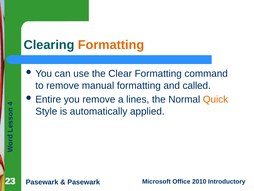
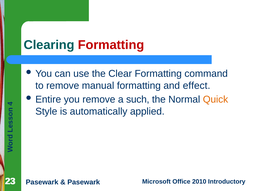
Formatting at (111, 45) colour: orange -> red
called: called -> effect
lines: lines -> such
